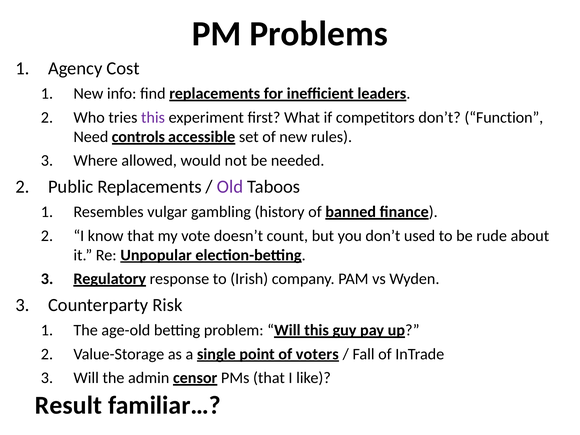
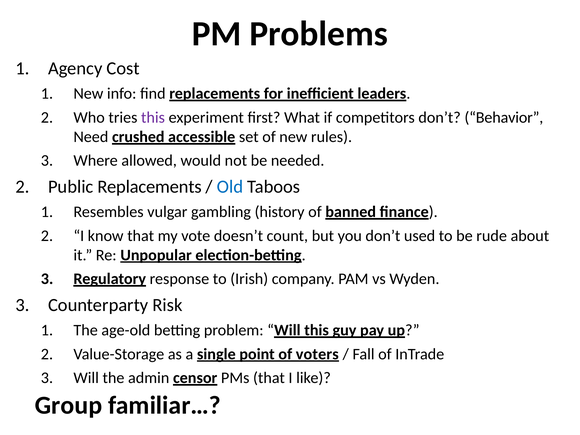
Function: Function -> Behavior
controls: controls -> crushed
Old colour: purple -> blue
Result: Result -> Group
